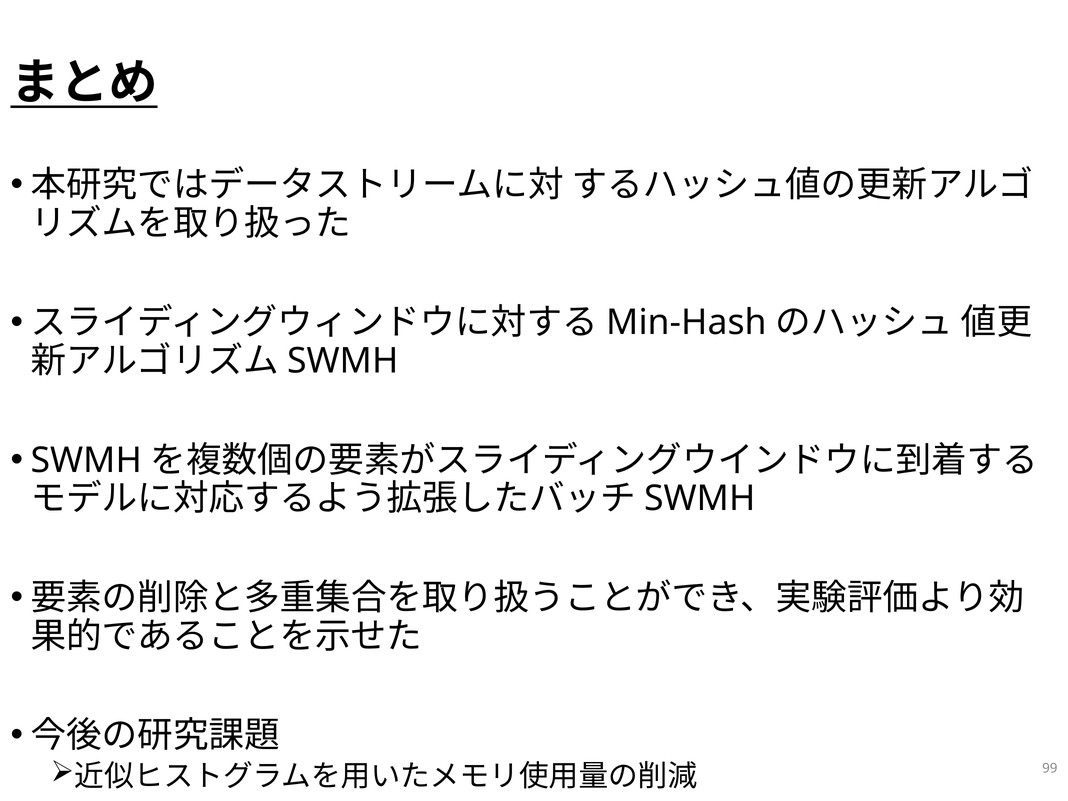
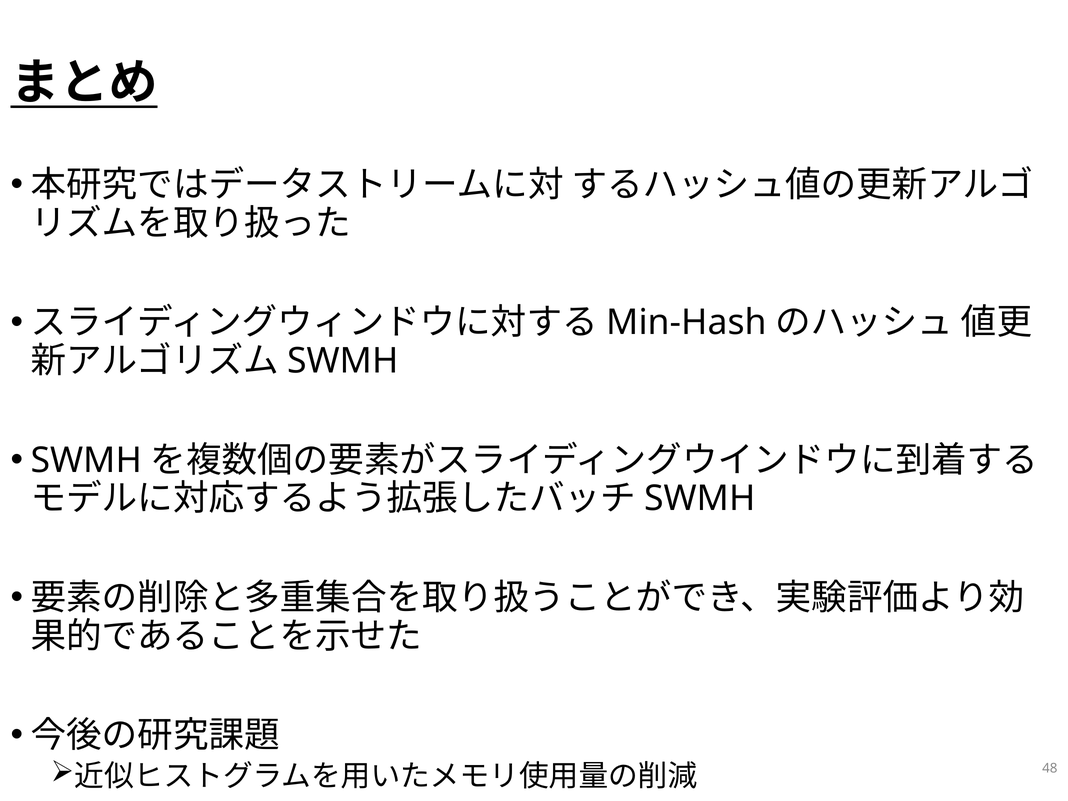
99: 99 -> 48
